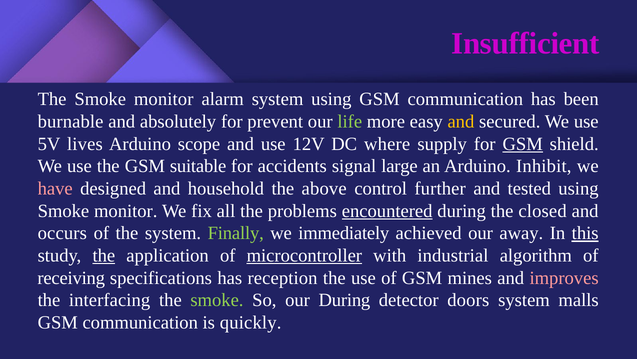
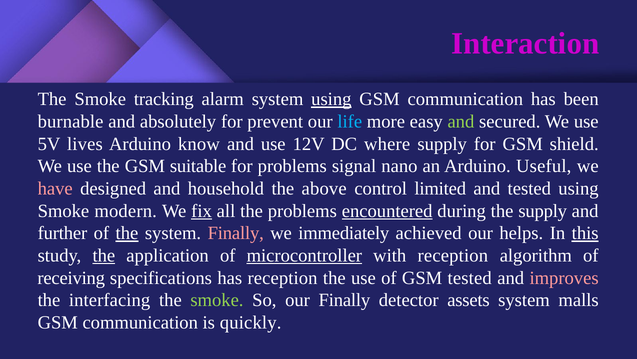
Insufficient: Insufficient -> Interaction
The Smoke monitor: monitor -> tracking
using at (331, 99) underline: none -> present
life colour: light green -> light blue
and at (461, 121) colour: yellow -> light green
scope: scope -> know
GSM at (523, 144) underline: present -> none
for accidents: accidents -> problems
large: large -> nano
Inhibit: Inhibit -> Useful
further: further -> limited
monitor at (126, 211): monitor -> modern
fix underline: none -> present
the closed: closed -> supply
occurs: occurs -> further
the at (127, 233) underline: none -> present
Finally at (236, 233) colour: light green -> pink
away: away -> helps
with industrial: industrial -> reception
GSM mines: mines -> tested
our During: During -> Finally
doors: doors -> assets
